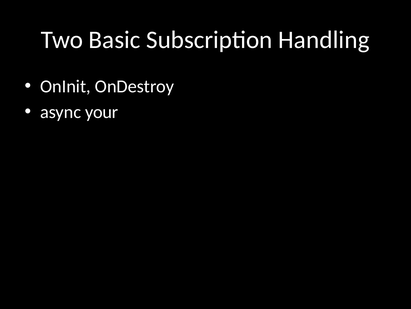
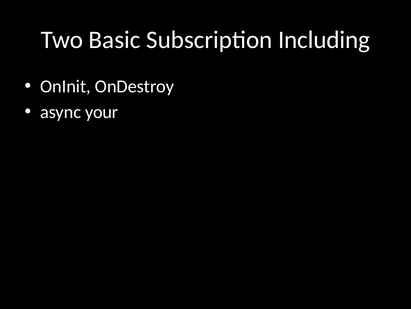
Handling: Handling -> Including
